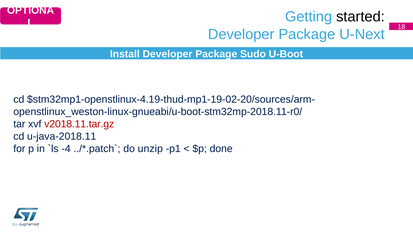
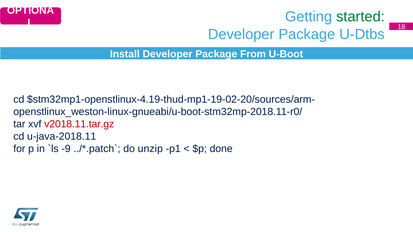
started colour: black -> green
U-Next: U-Next -> U-Dtbs
Sudo: Sudo -> From
-4: -4 -> -9
